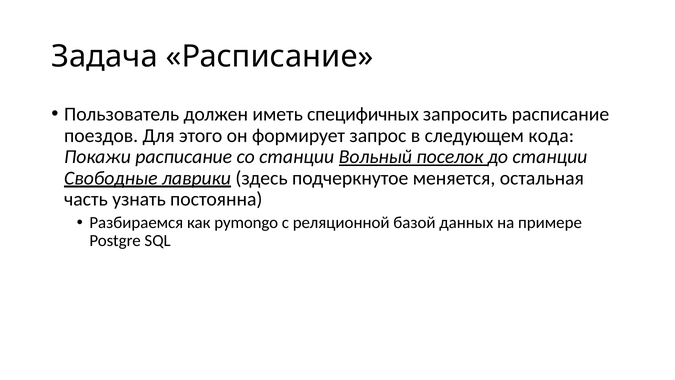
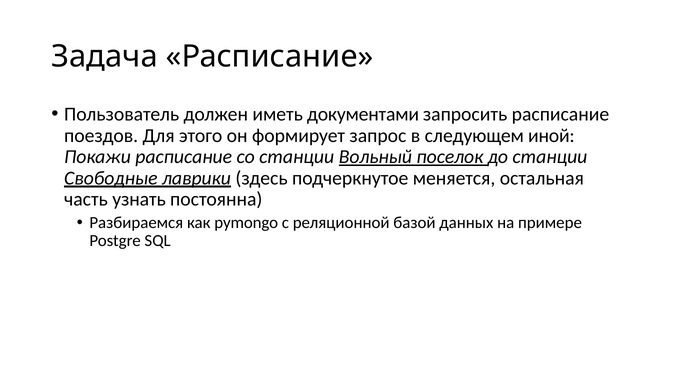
специфичных: специфичных -> документами
кода: кода -> иной
